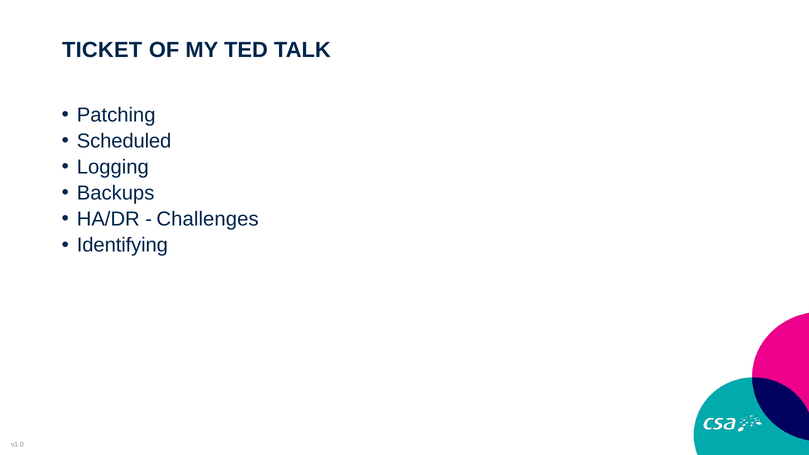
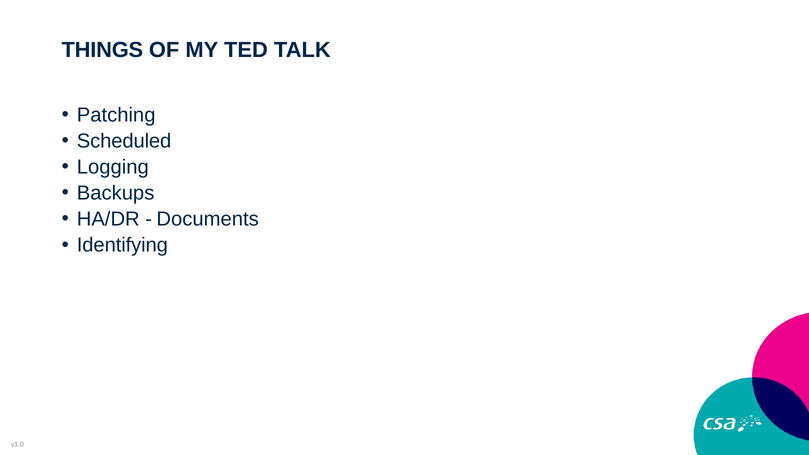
TICKET: TICKET -> THINGS
Challenges: Challenges -> Documents
